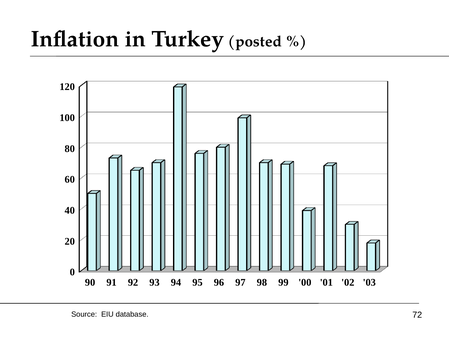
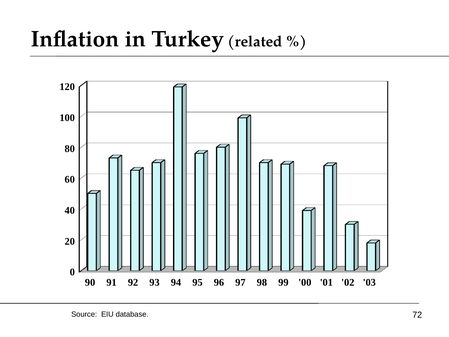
posted: posted -> related
